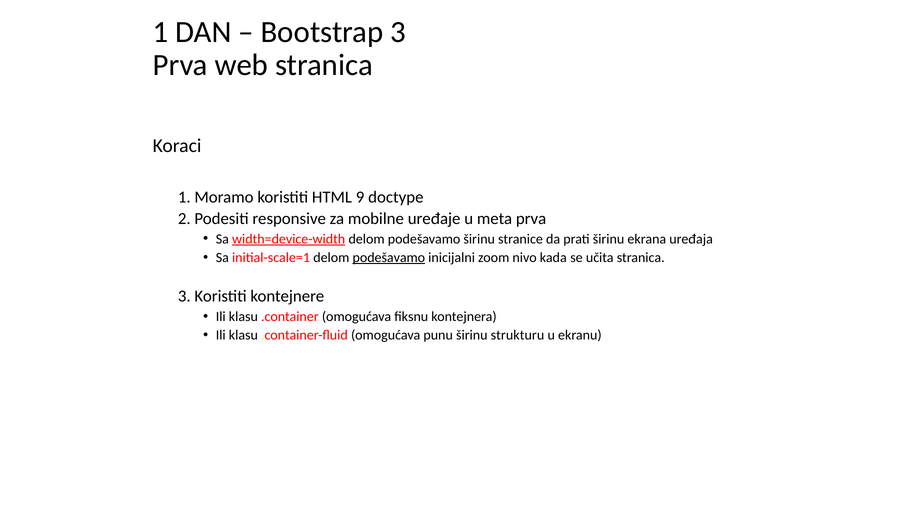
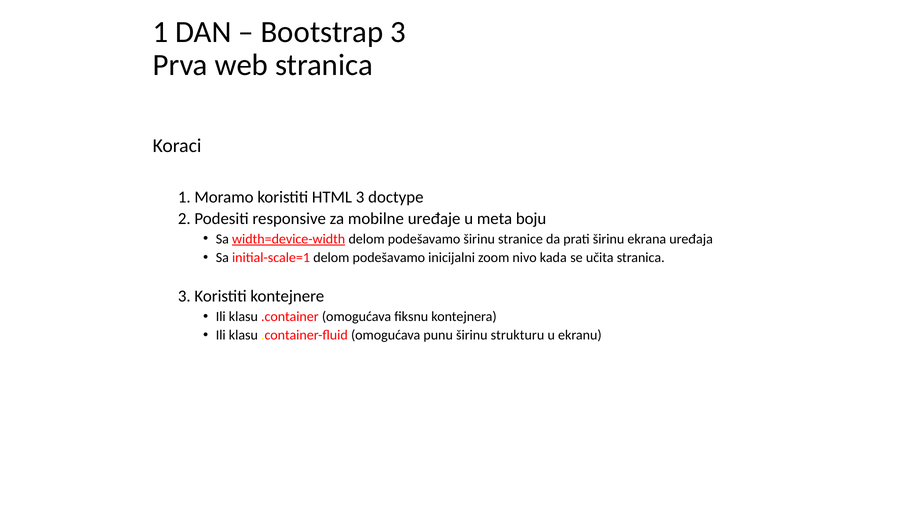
HTML 9: 9 -> 3
meta prva: prva -> boju
podešavamo at (389, 258) underline: present -> none
